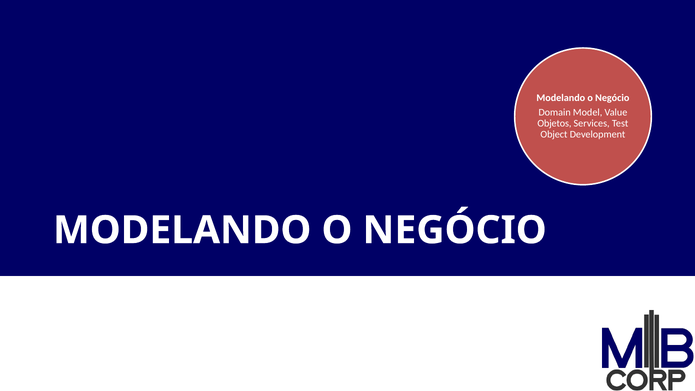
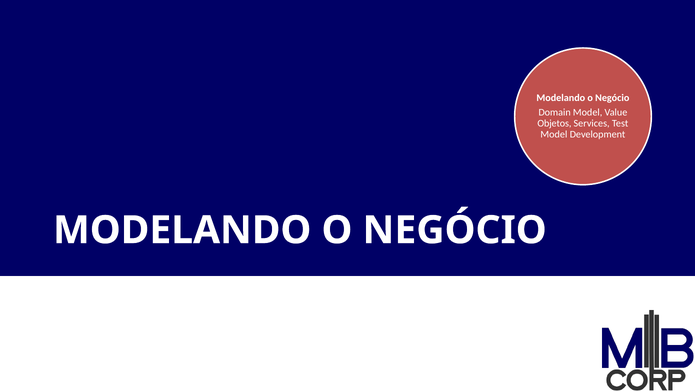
Object at (554, 134): Object -> Model
